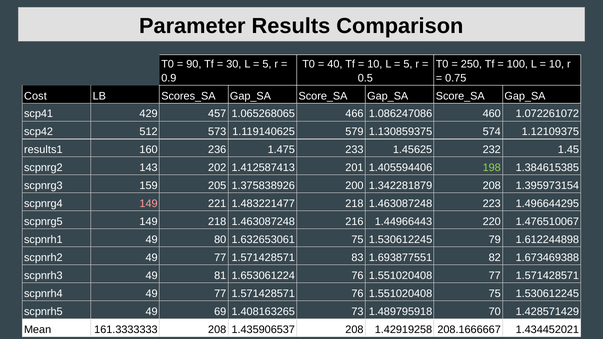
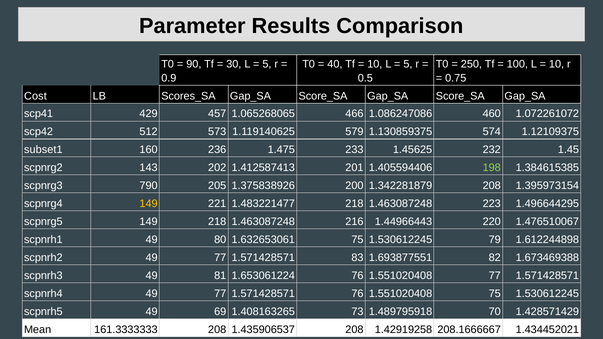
results1: results1 -> subset1
159: 159 -> 790
149 at (149, 204) colour: pink -> yellow
